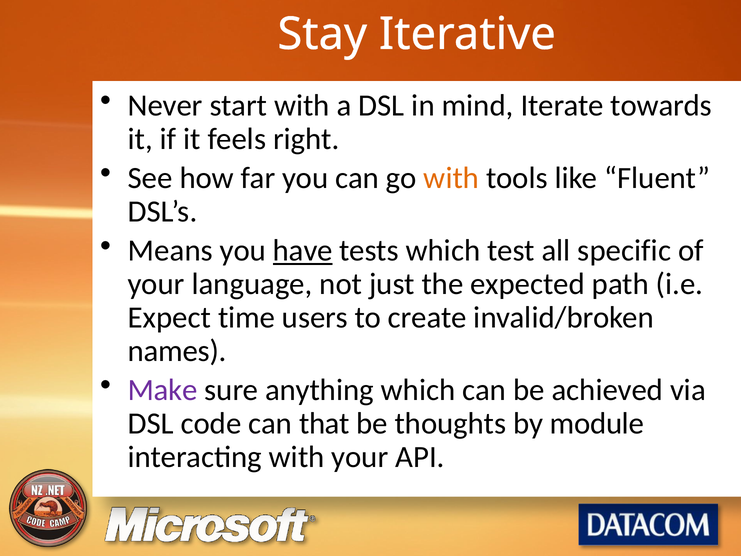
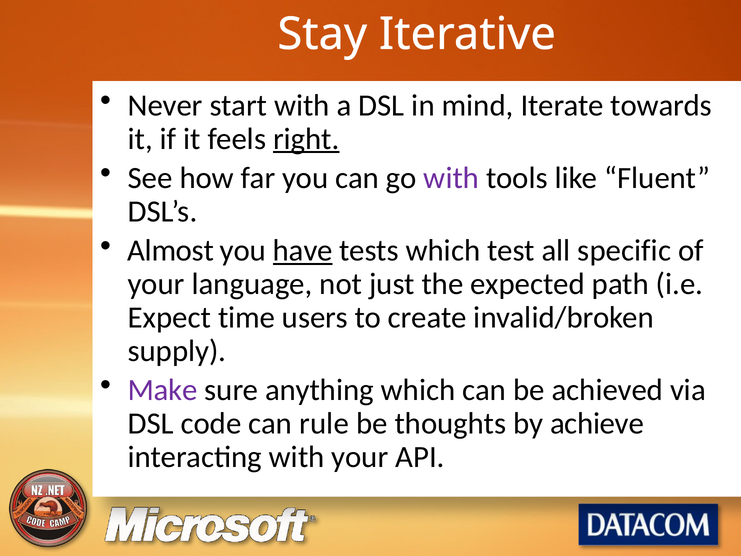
right underline: none -> present
with at (451, 178) colour: orange -> purple
Means: Means -> Almost
names: names -> supply
that: that -> rule
module: module -> achieve
